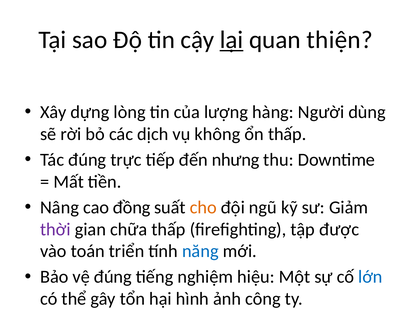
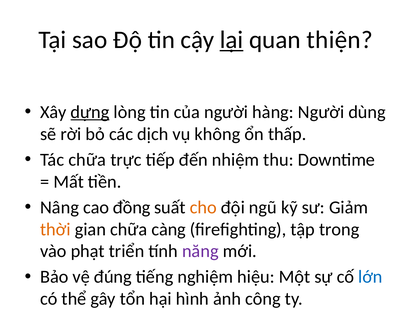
dựng underline: none -> present
của lượng: lượng -> người
Tác đúng: đúng -> chữa
nhưng: nhưng -> nhiệm
thời colour: purple -> orange
chữa thấp: thấp -> càng
được: được -> trong
toán: toán -> phạt
năng colour: blue -> purple
